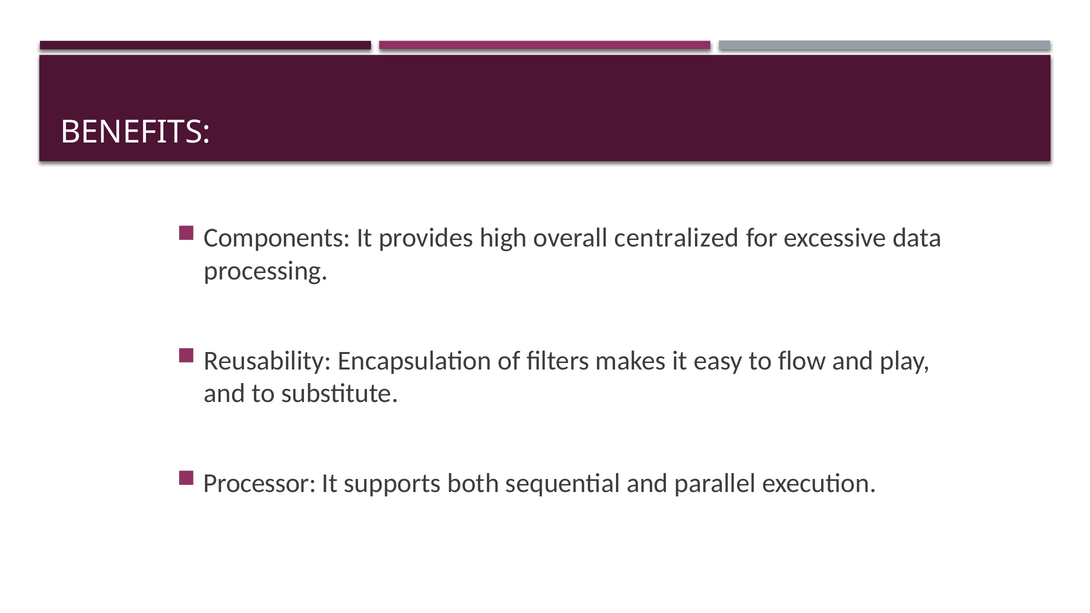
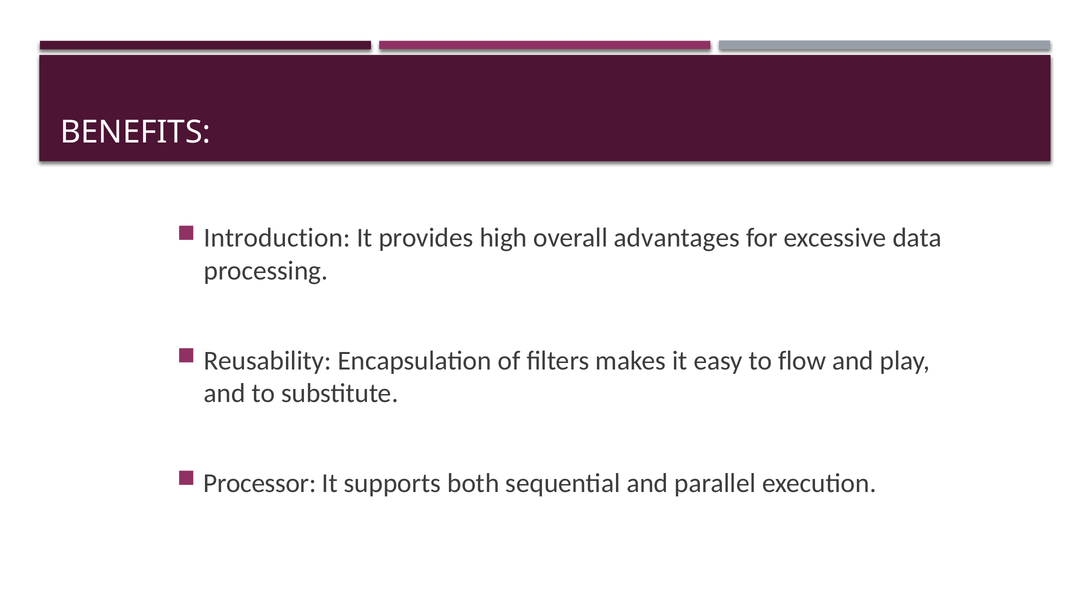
Components: Components -> Introduction
centralized: centralized -> advantages
